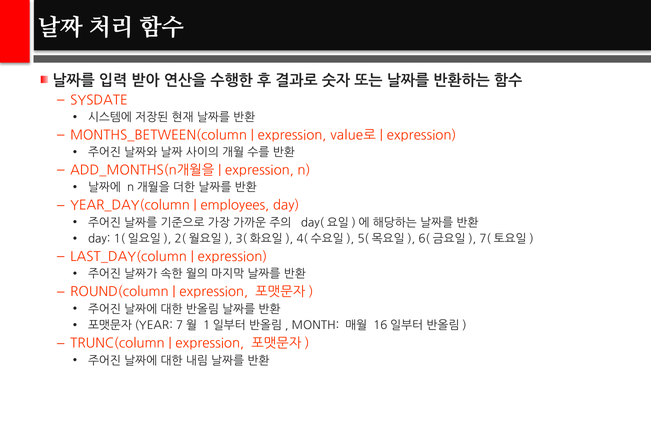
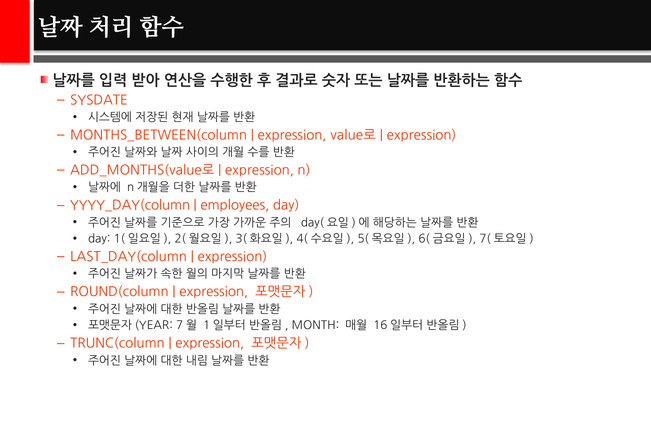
ADD_MONTHS(n개월을: ADD_MONTHS(n개월을 -> ADD_MONTHS(value로
YEAR_DAY(column: YEAR_DAY(column -> YYYY_DAY(column
